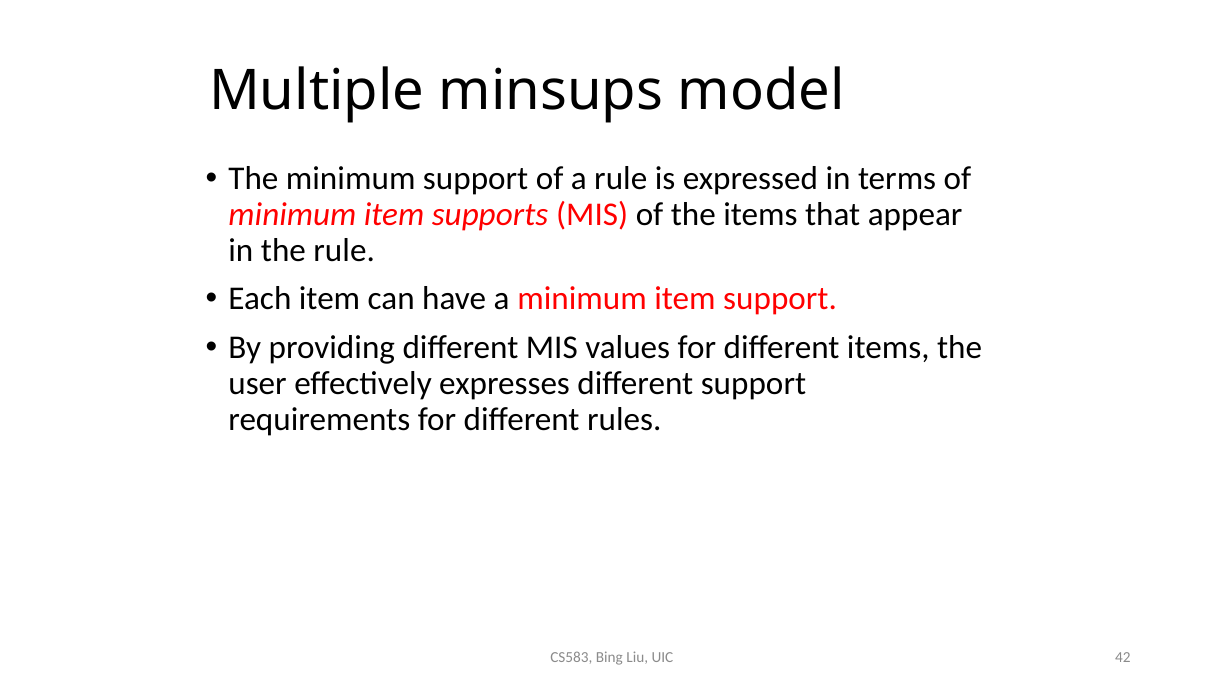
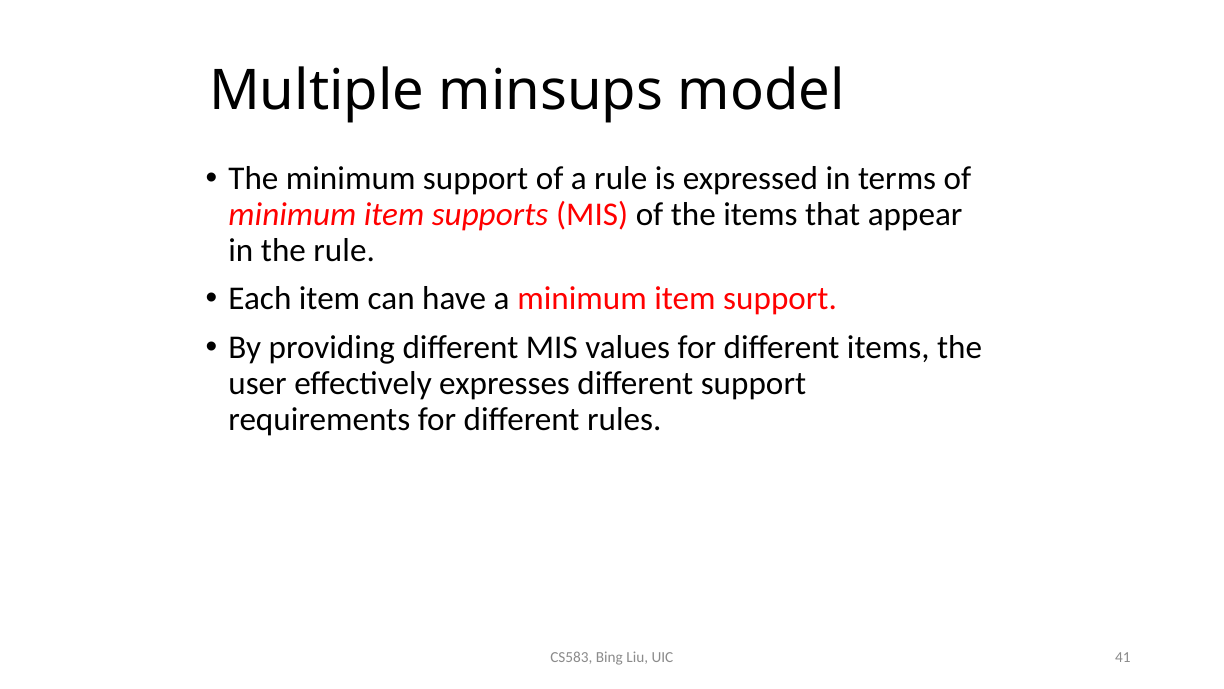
42: 42 -> 41
